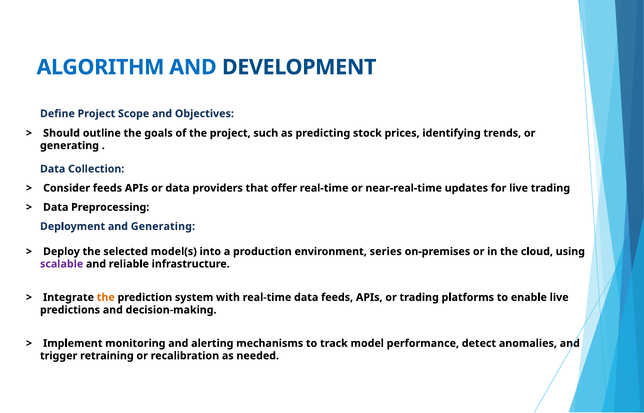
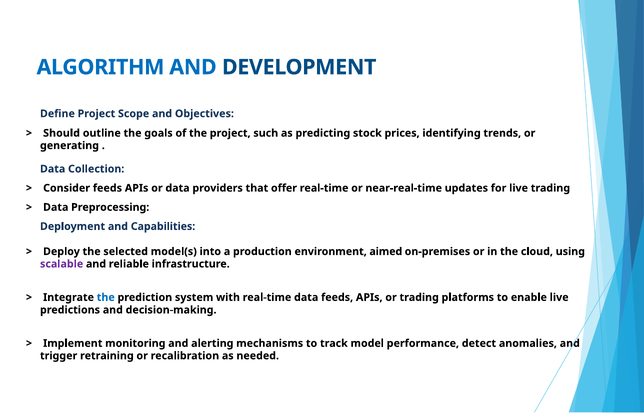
and Generating: Generating -> Capabilities
series: series -> aimed
the at (106, 297) colour: orange -> blue
